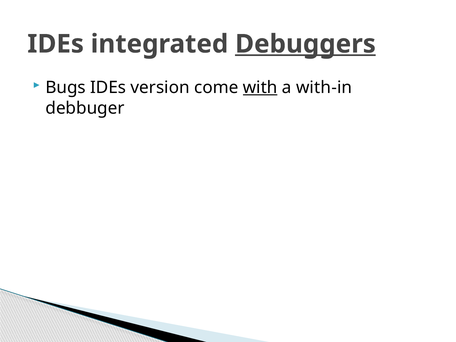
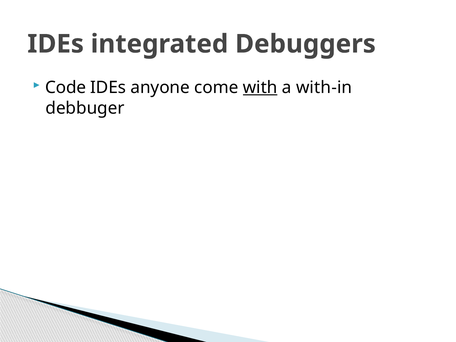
Debuggers underline: present -> none
Bugs: Bugs -> Code
version: version -> anyone
